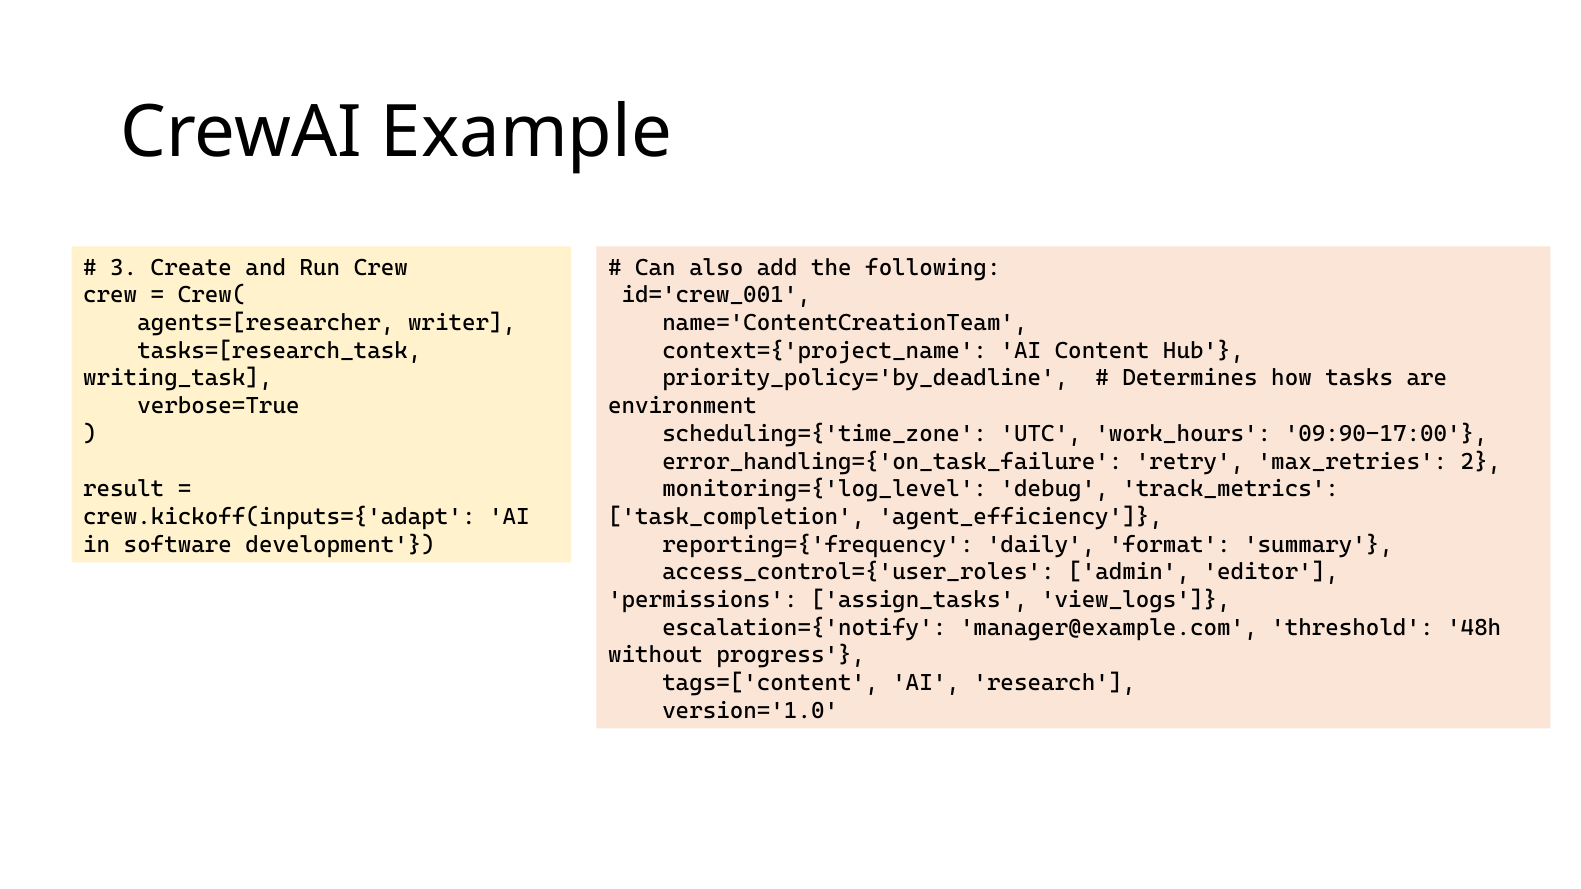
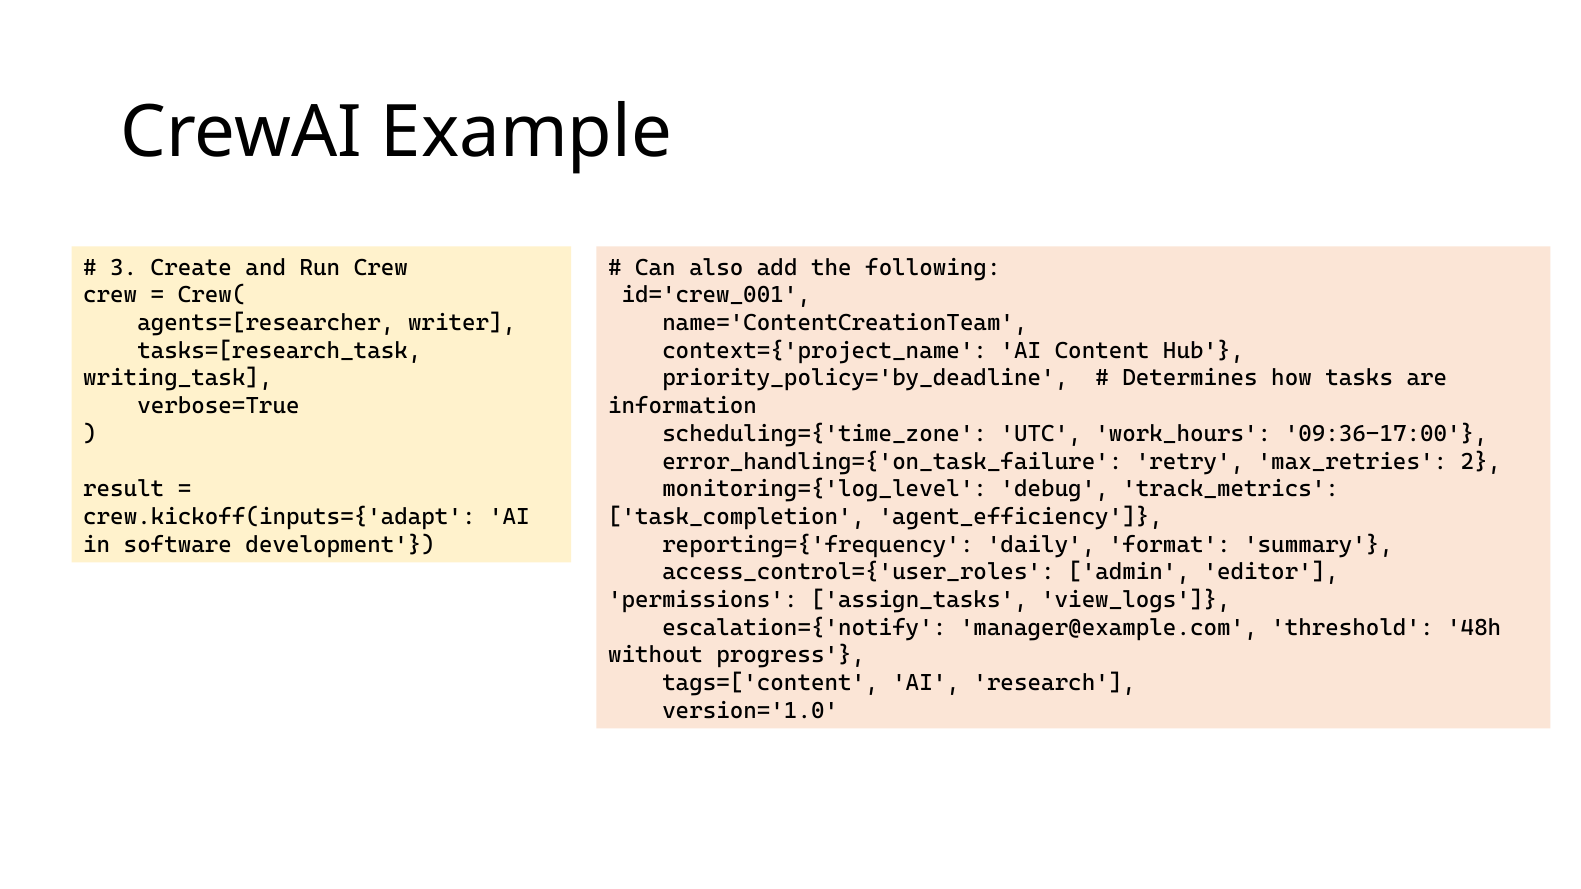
environment: environment -> information
09:90-17:00: 09:90-17:00 -> 09:36-17:00
